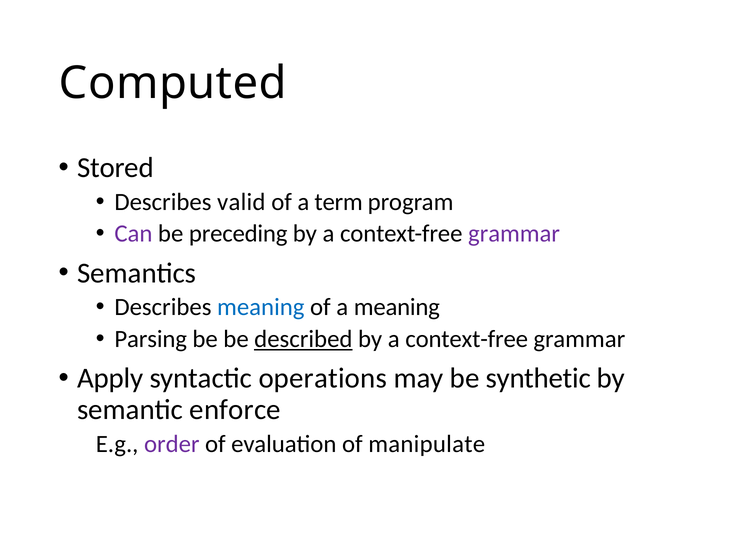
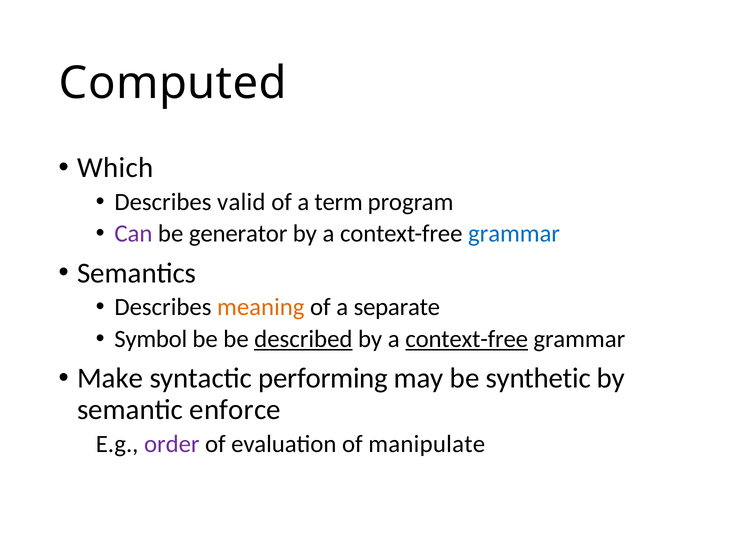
Stored: Stored -> Which
preceding: preceding -> generator
grammar at (514, 234) colour: purple -> blue
meaning at (261, 307) colour: blue -> orange
a meaning: meaning -> separate
Parsing: Parsing -> Symbol
context-free at (467, 339) underline: none -> present
Apply: Apply -> Make
operations: operations -> performing
